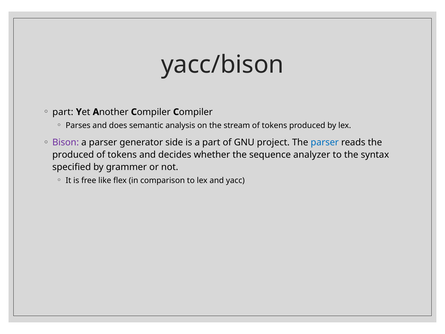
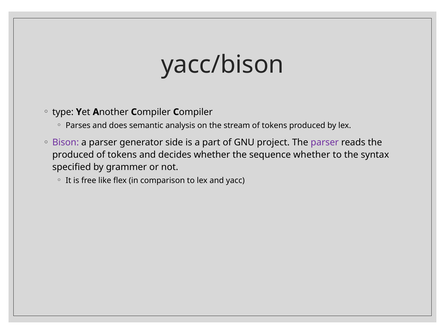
part at (63, 112): part -> type
parser at (325, 142) colour: blue -> purple
sequence analyzer: analyzer -> whether
